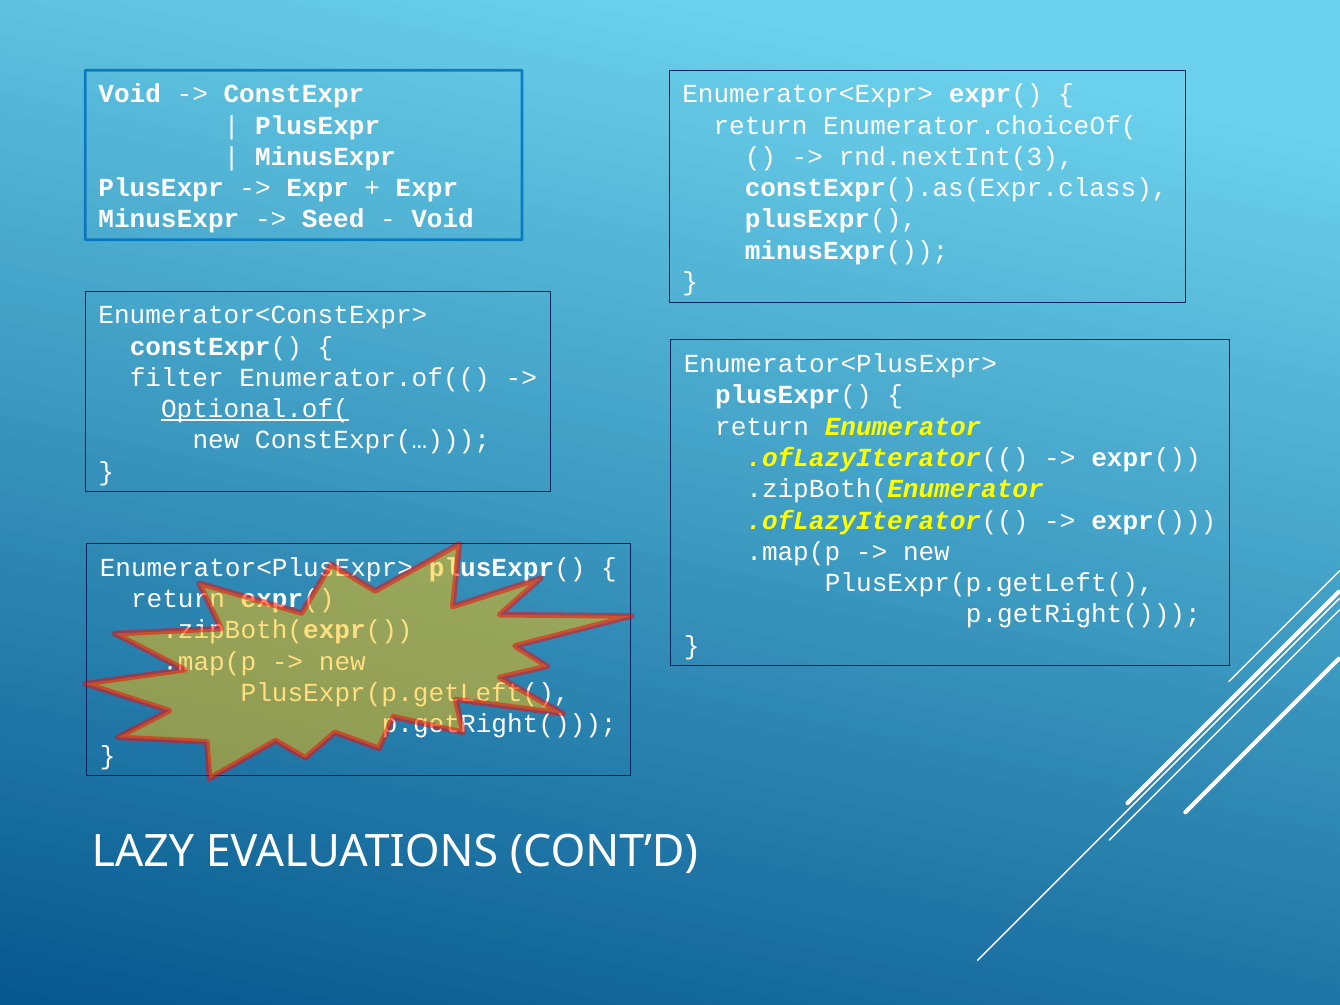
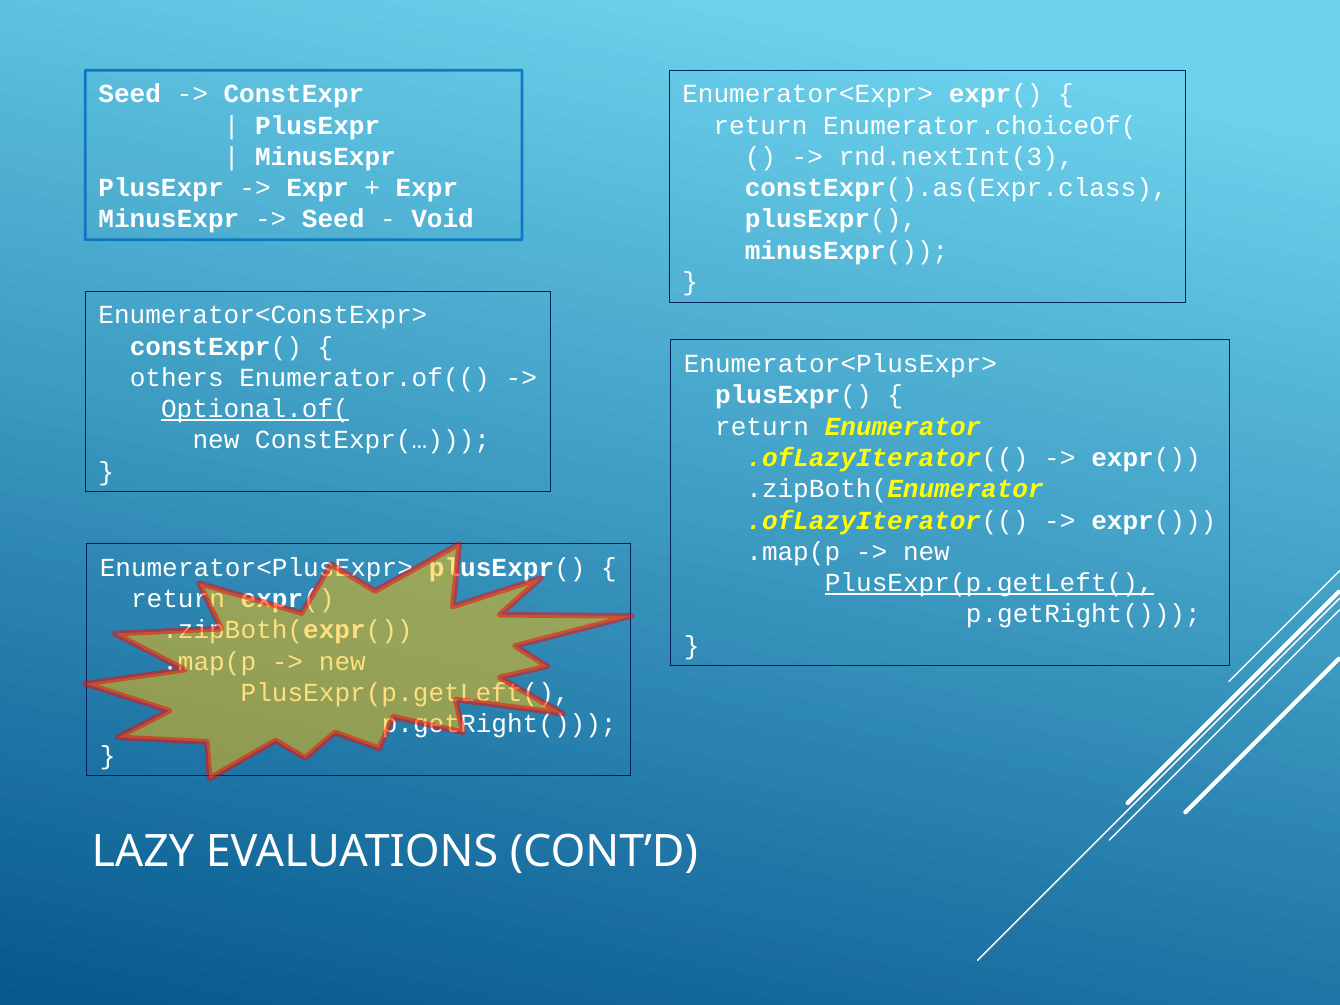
Void at (130, 94): Void -> Seed
filter: filter -> others
PlusExpr(p.getLeft( at (989, 583) underline: none -> present
